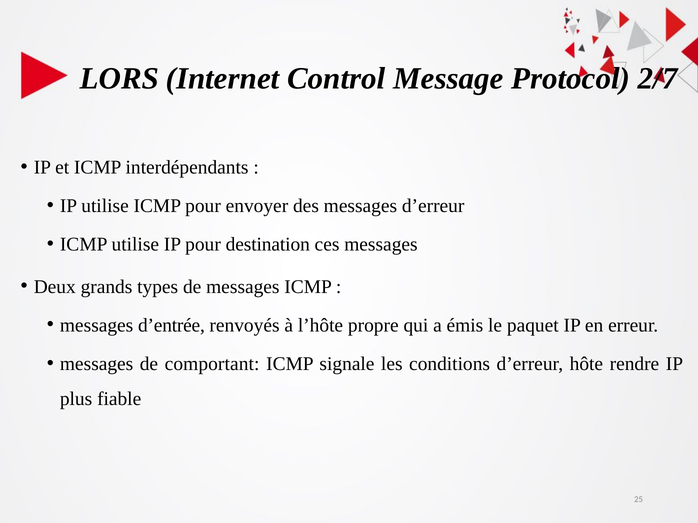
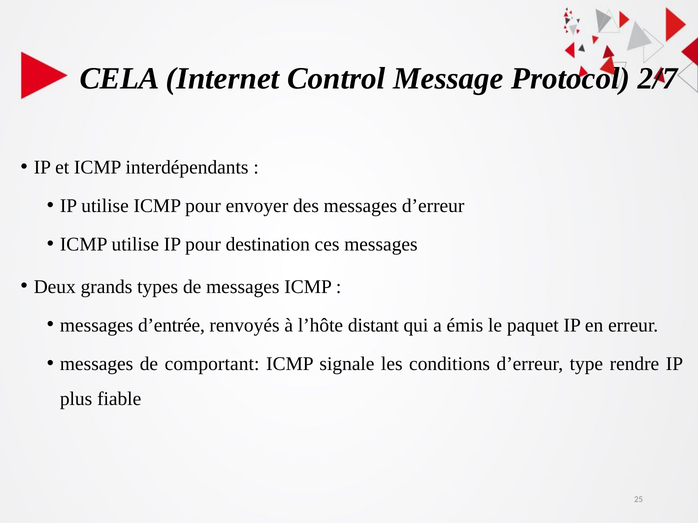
LORS: LORS -> CELA
propre: propre -> distant
hôte: hôte -> type
